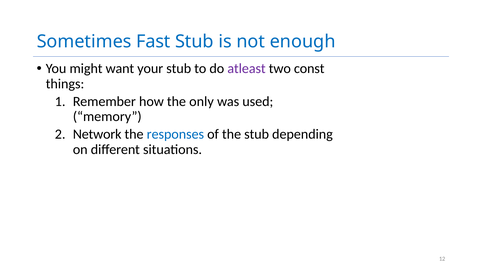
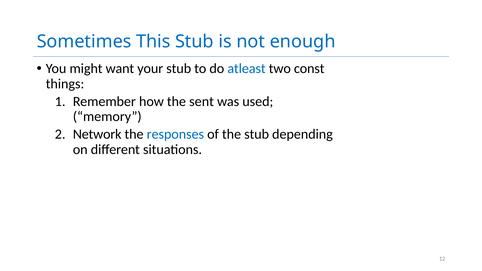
Fast: Fast -> This
atleast colour: purple -> blue
only: only -> sent
